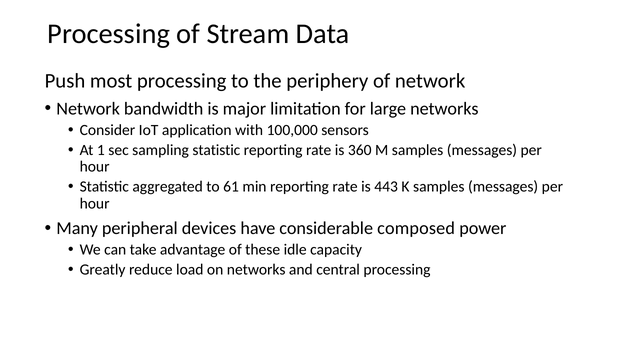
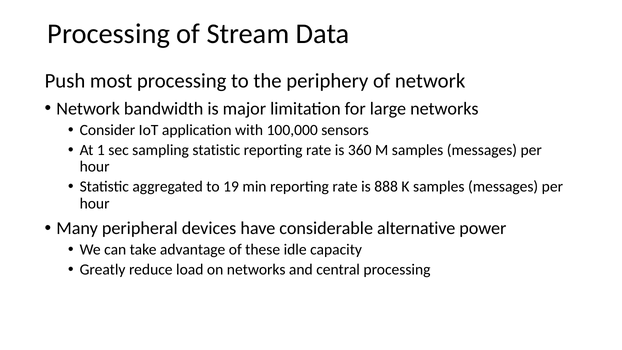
61: 61 -> 19
443: 443 -> 888
composed: composed -> alternative
